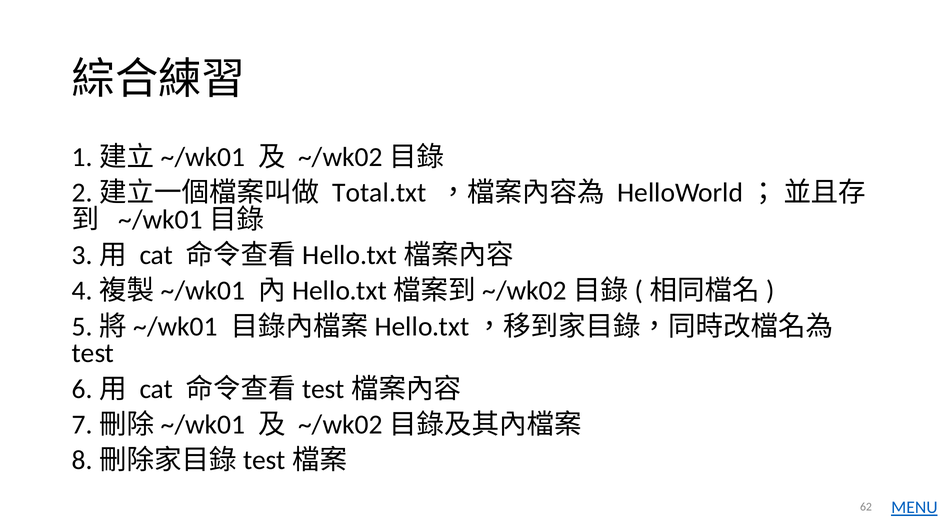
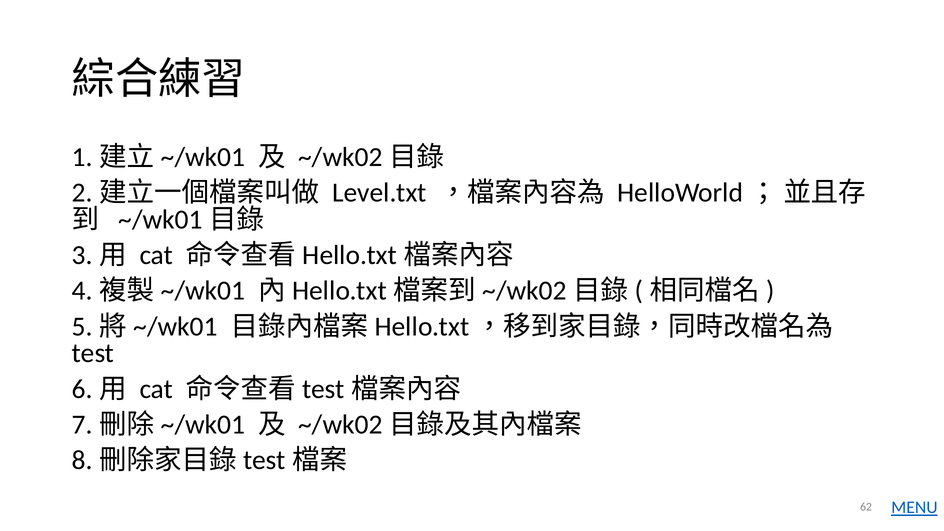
Total.txt: Total.txt -> Level.txt
